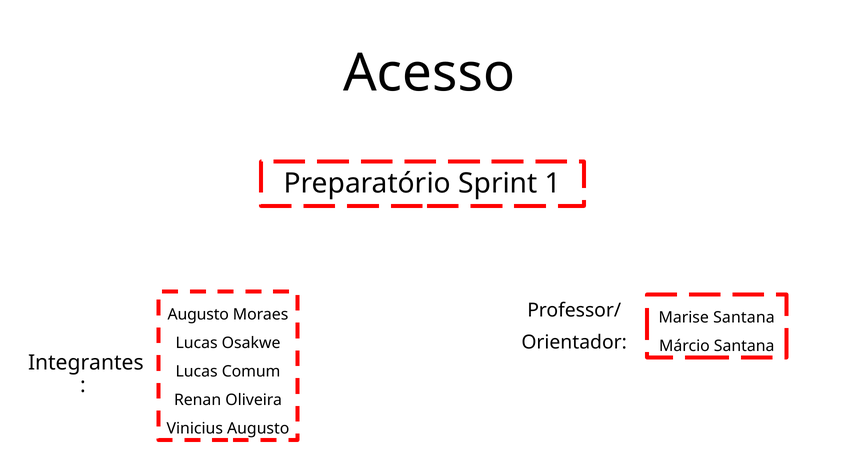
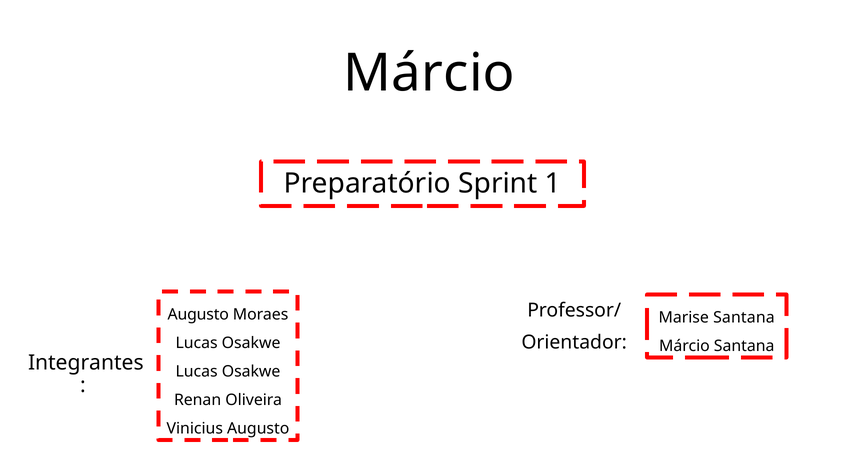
Acesso at (429, 74): Acesso -> Márcio
Comum at (251, 372): Comum -> Osakwe
